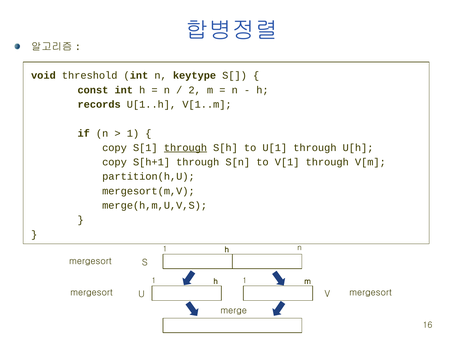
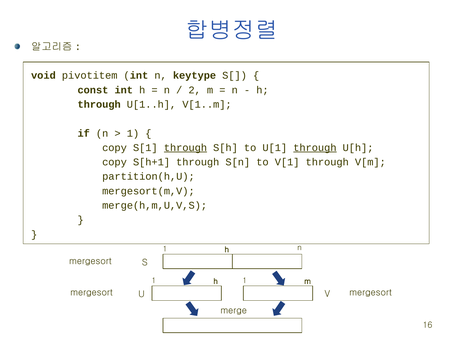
threshold: threshold -> pivotitem
records at (99, 104): records -> through
through at (315, 148) underline: none -> present
